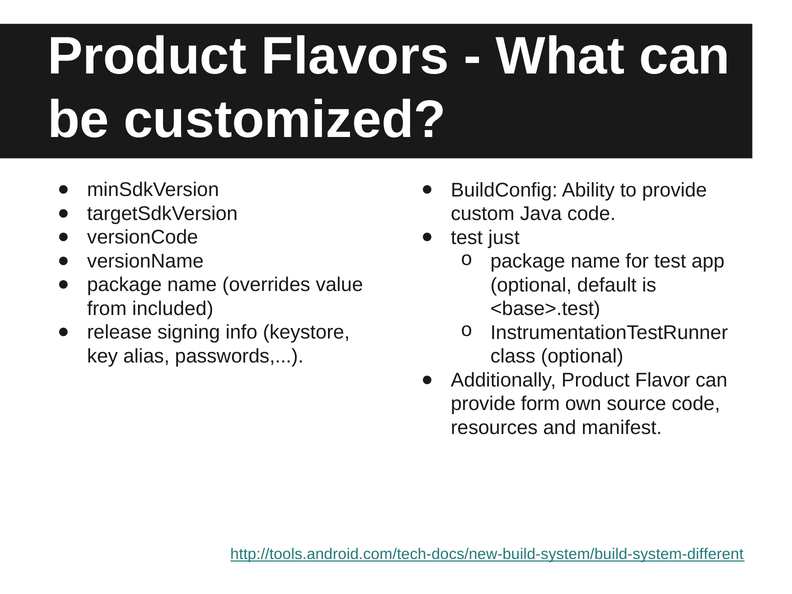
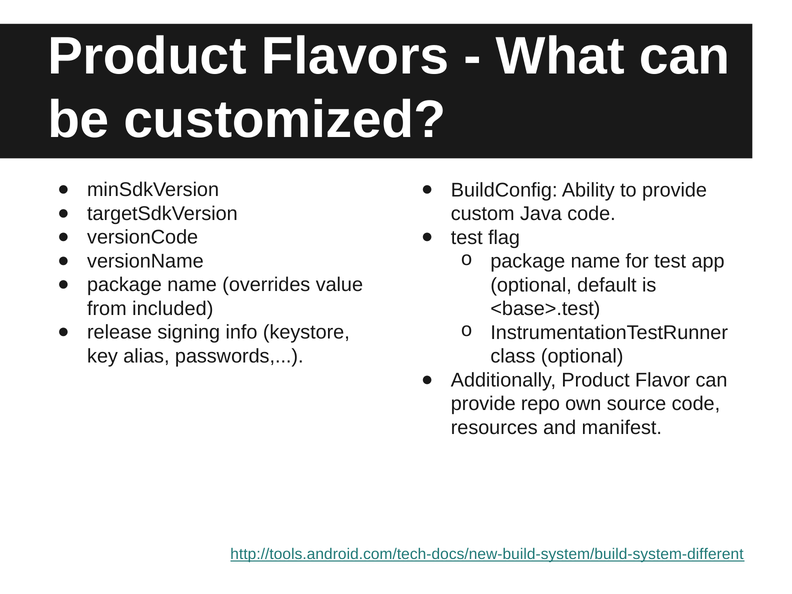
just: just -> flag
form: form -> repo
